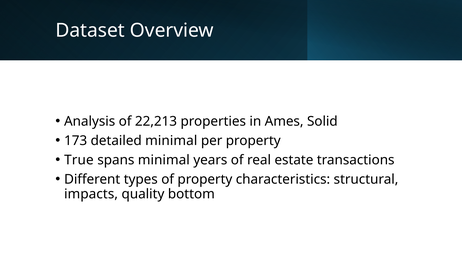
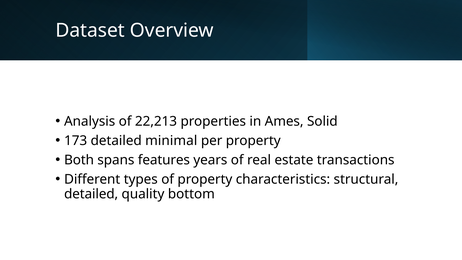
True: True -> Both
spans minimal: minimal -> features
impacts at (91, 194): impacts -> detailed
